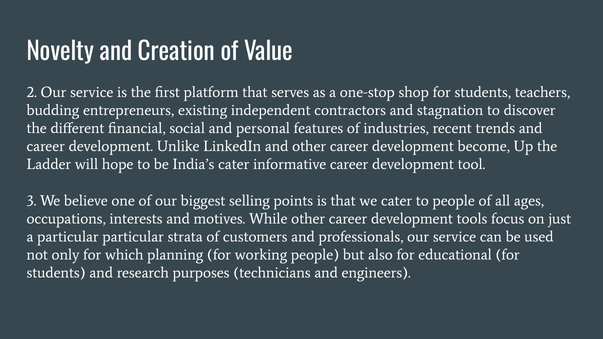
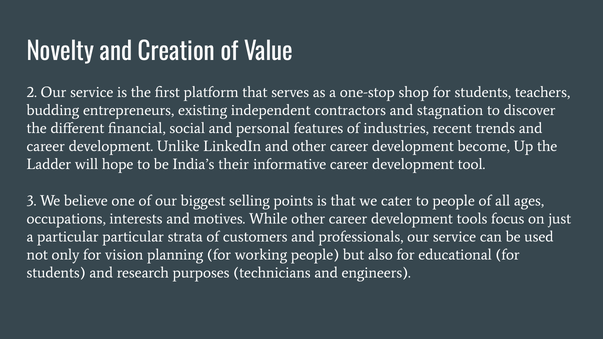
India’s cater: cater -> their
which: which -> vision
